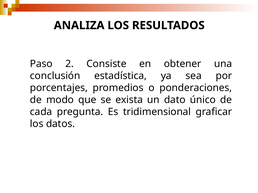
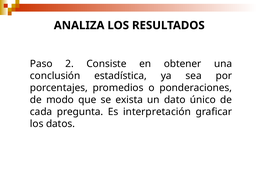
tridimensional: tridimensional -> interpretación
